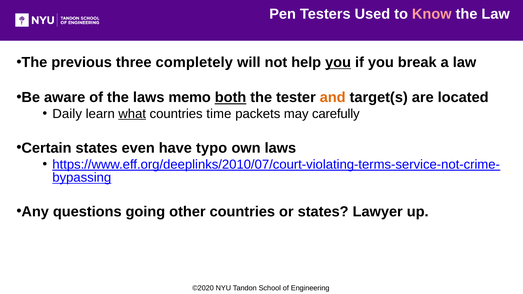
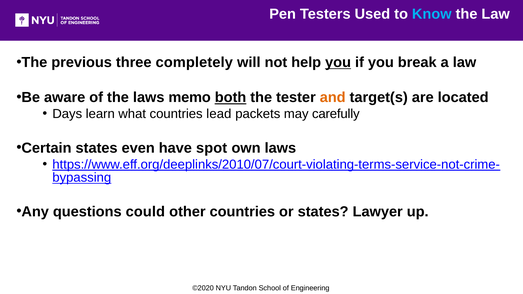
Know colour: pink -> light blue
Daily: Daily -> Days
what underline: present -> none
time: time -> lead
typo: typo -> spot
going: going -> could
